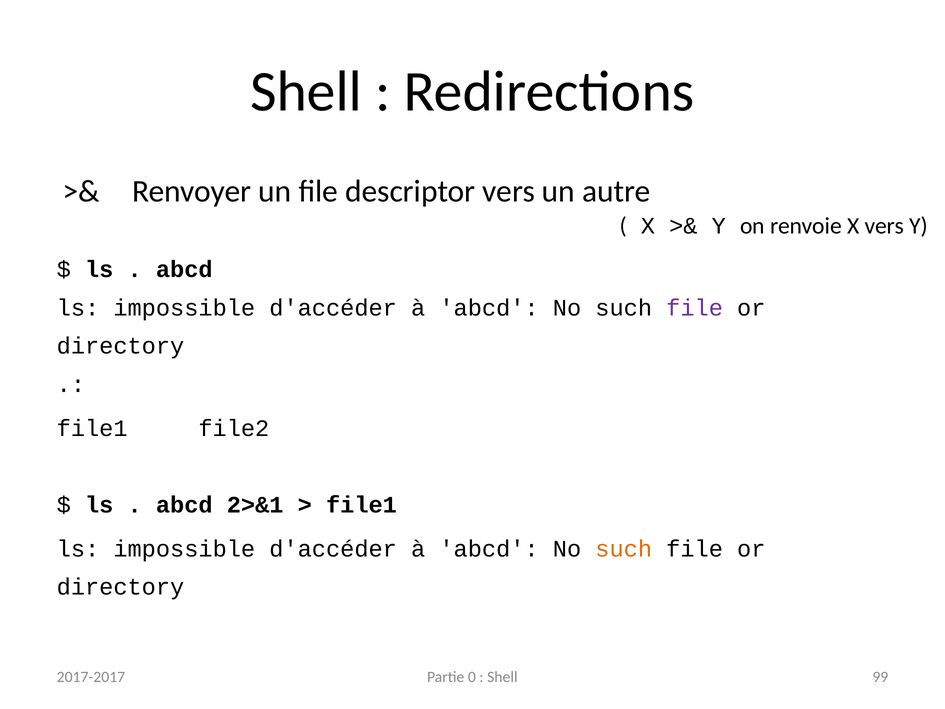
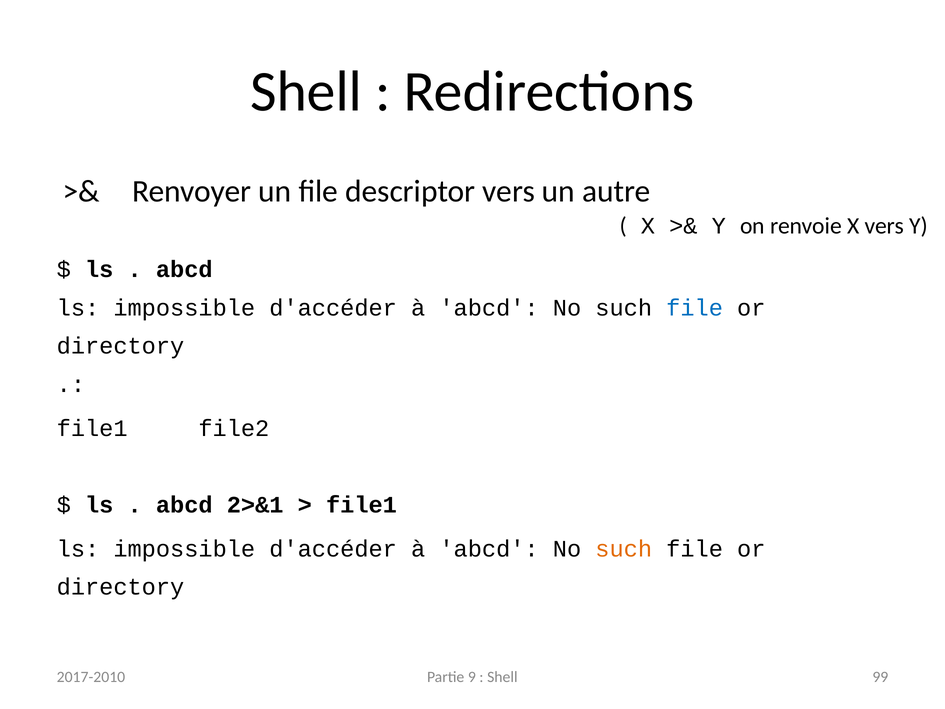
file at (695, 308) colour: purple -> blue
0: 0 -> 9
2017-2017: 2017-2017 -> 2017-2010
